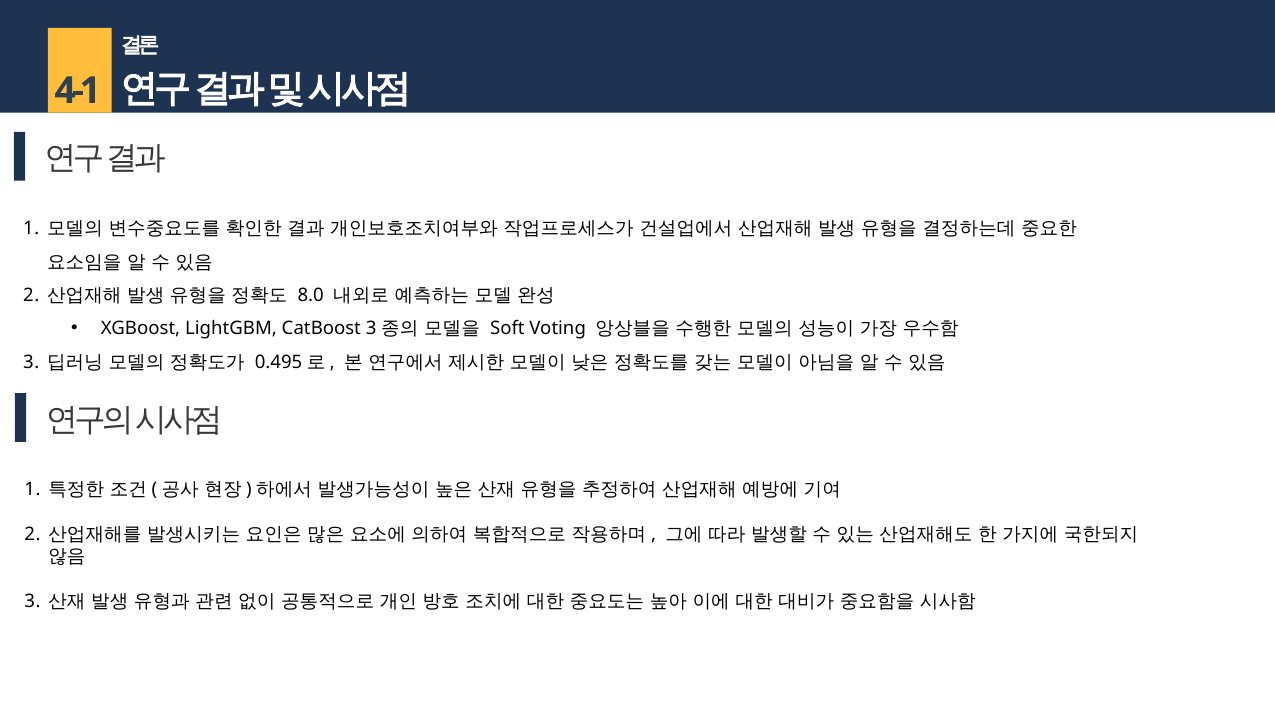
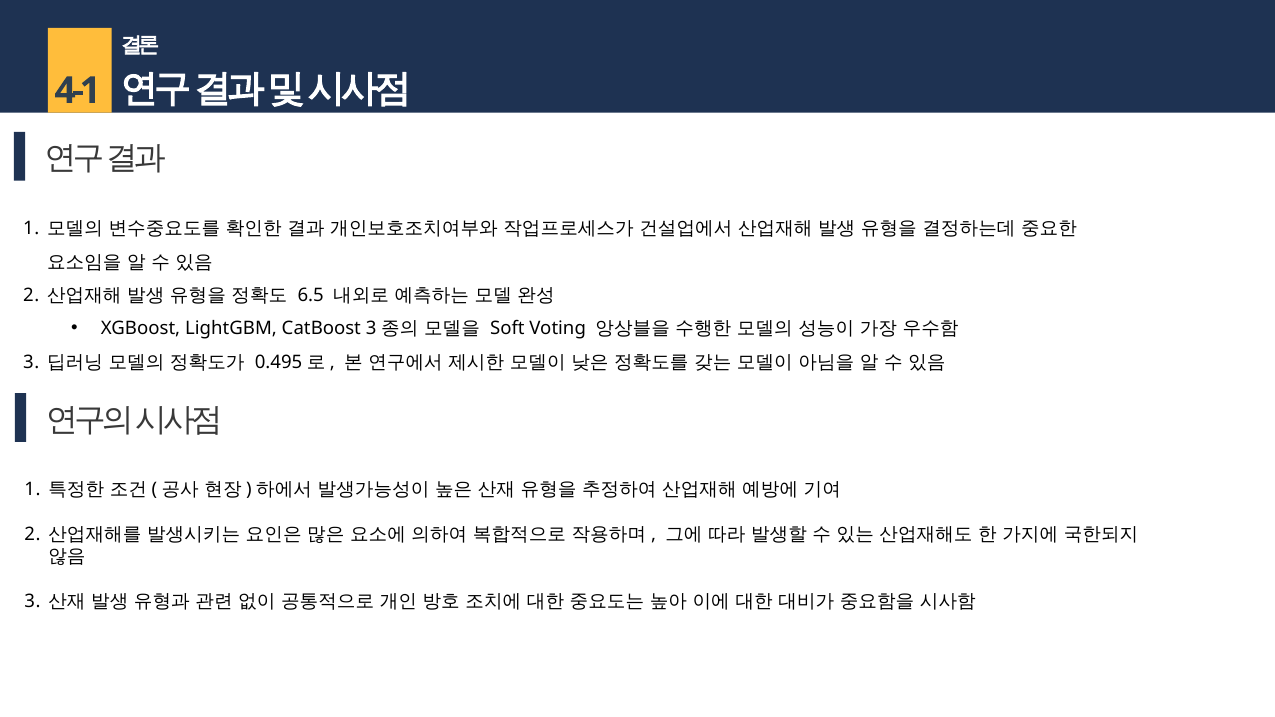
8.0: 8.0 -> 6.5
